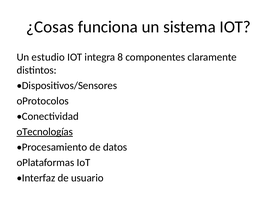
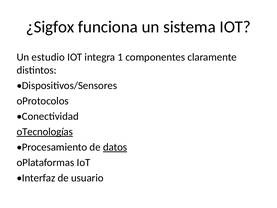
¿Cosas: ¿Cosas -> ¿Sigfox
8: 8 -> 1
datos underline: none -> present
